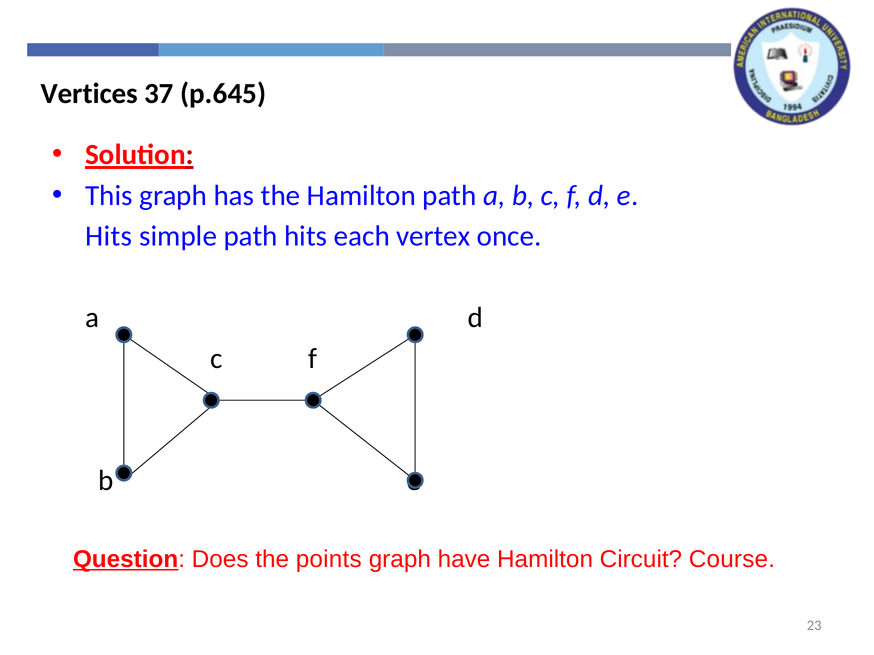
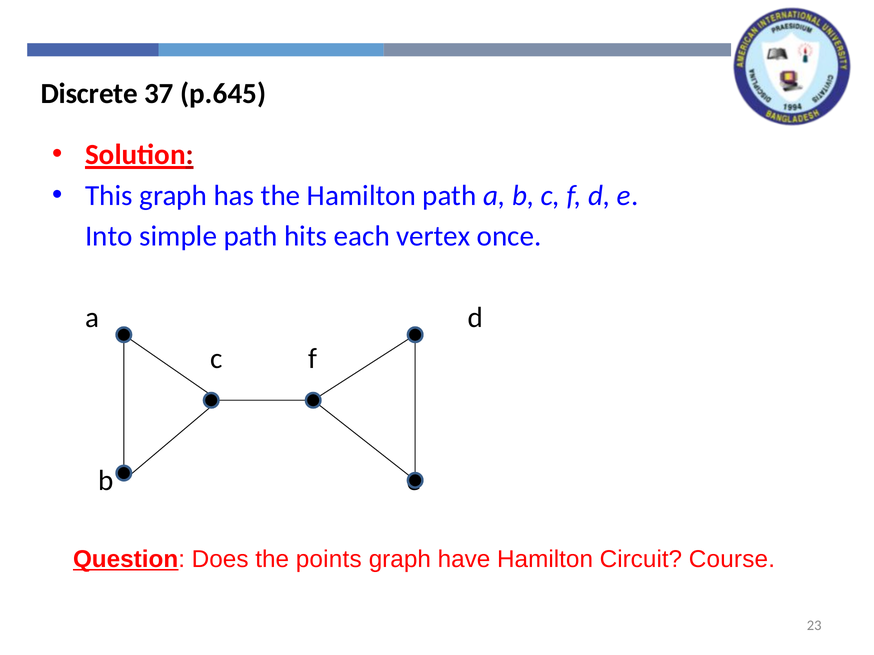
Vertices: Vertices -> Discrete
Hits at (109, 237): Hits -> Into
